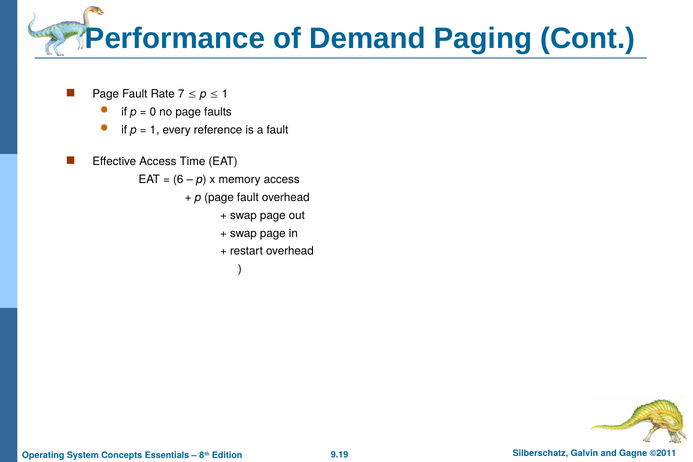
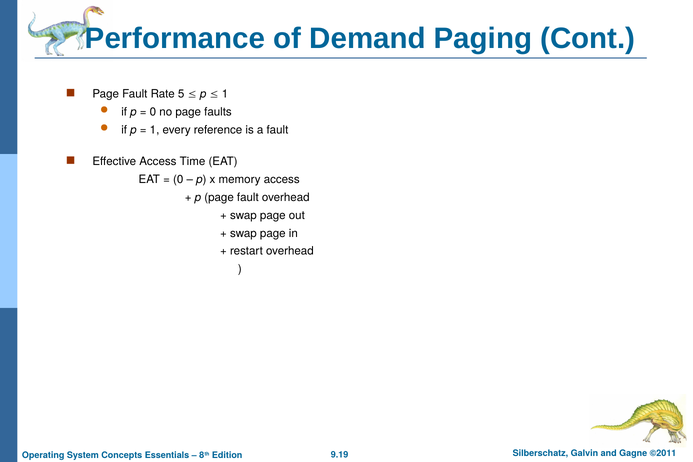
7: 7 -> 5
6 at (178, 180): 6 -> 0
